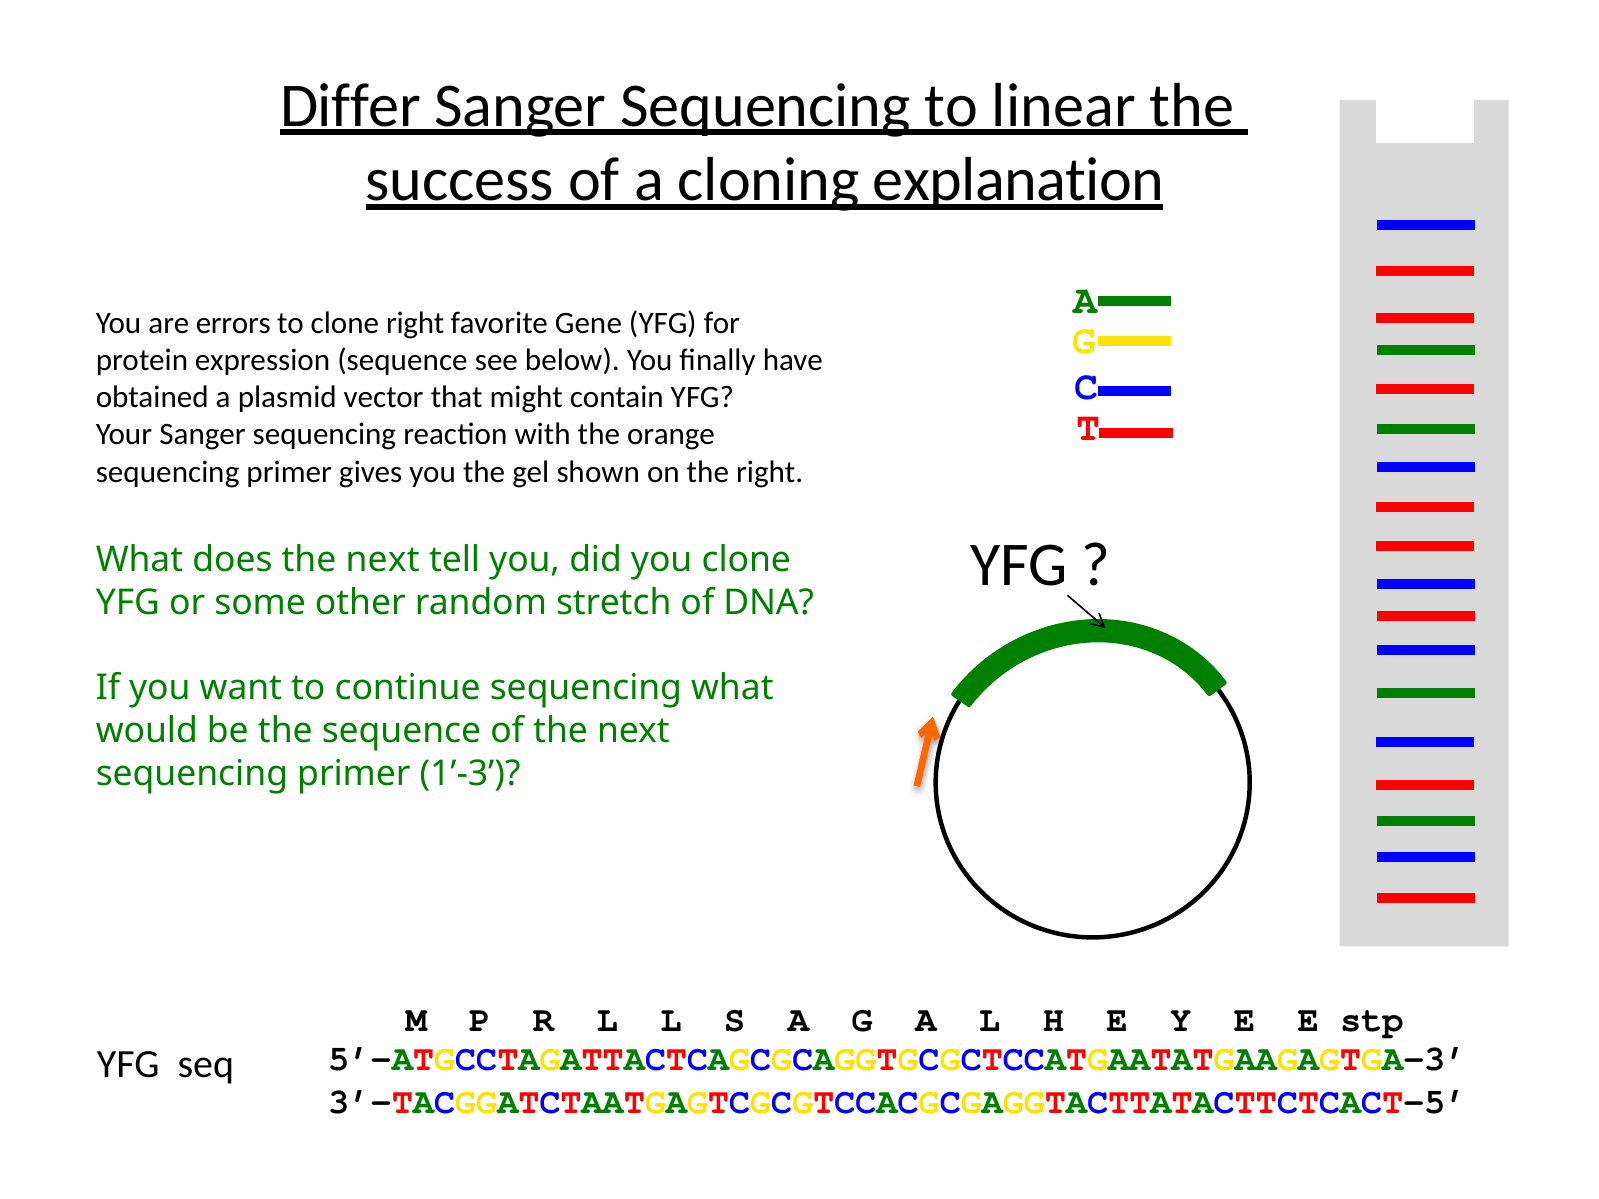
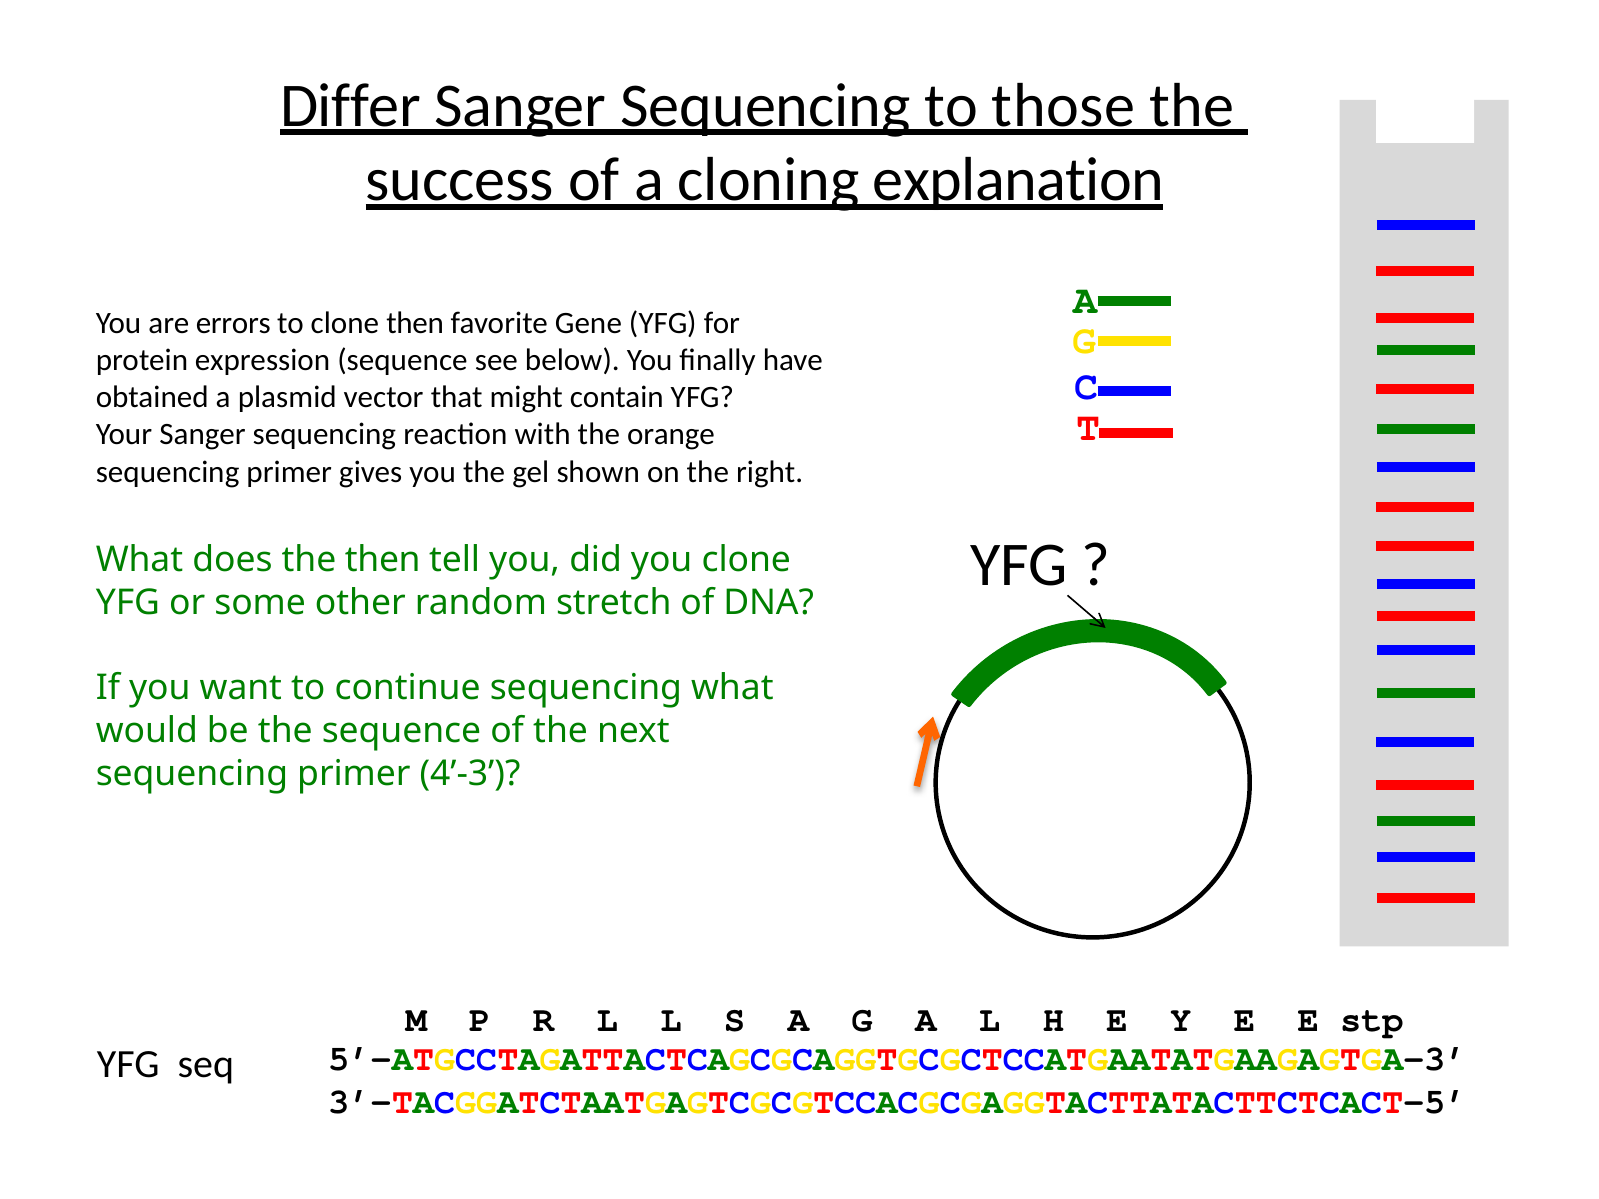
linear: linear -> those
clone right: right -> then
does the next: next -> then
1’-3: 1’-3 -> 4’-3
